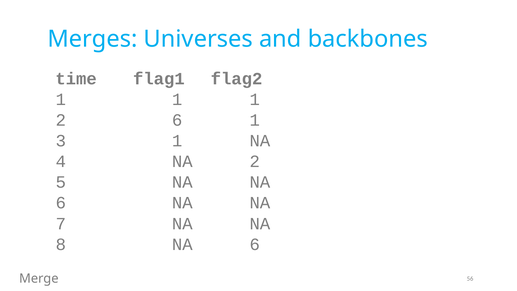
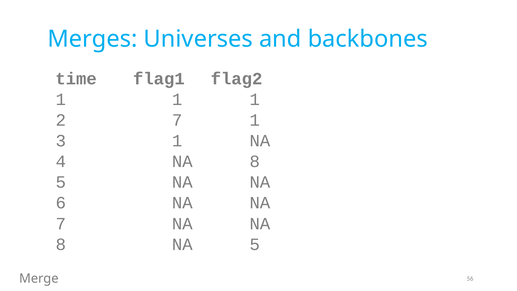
2 6: 6 -> 7
4 NA 2: 2 -> 8
8 NA 6: 6 -> 5
